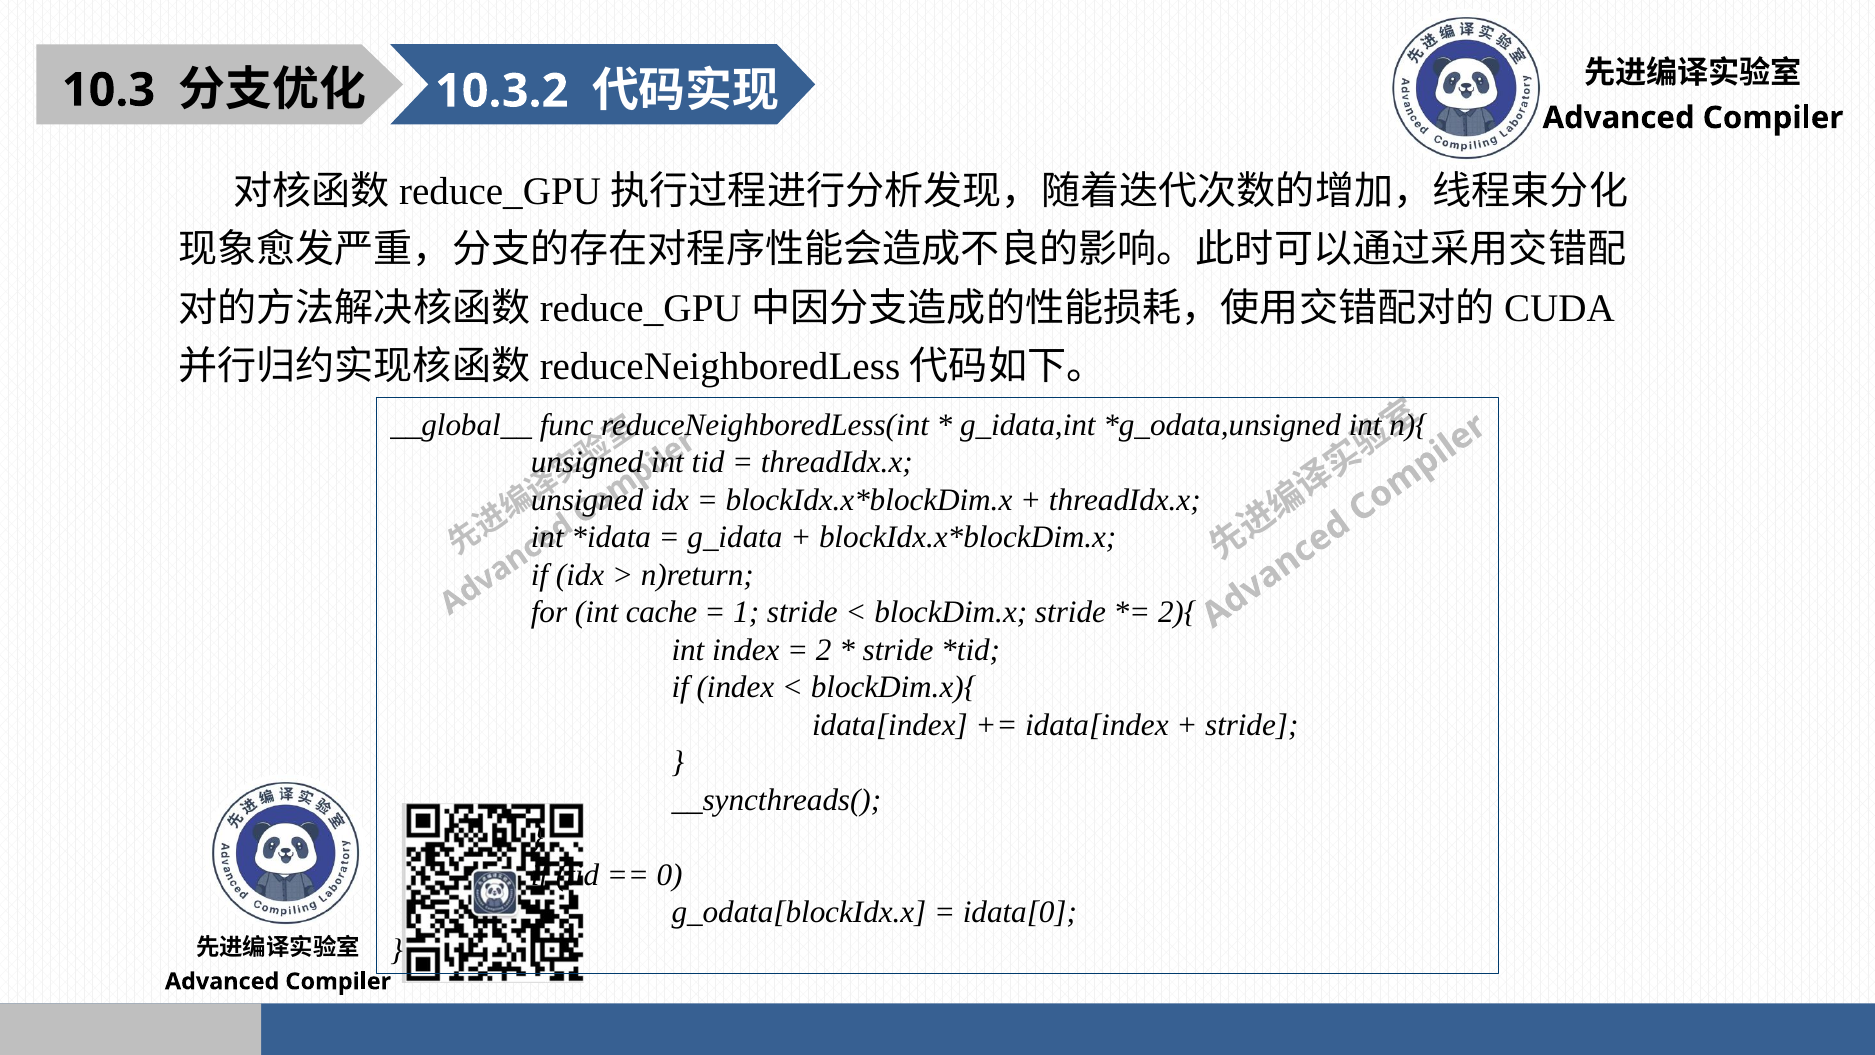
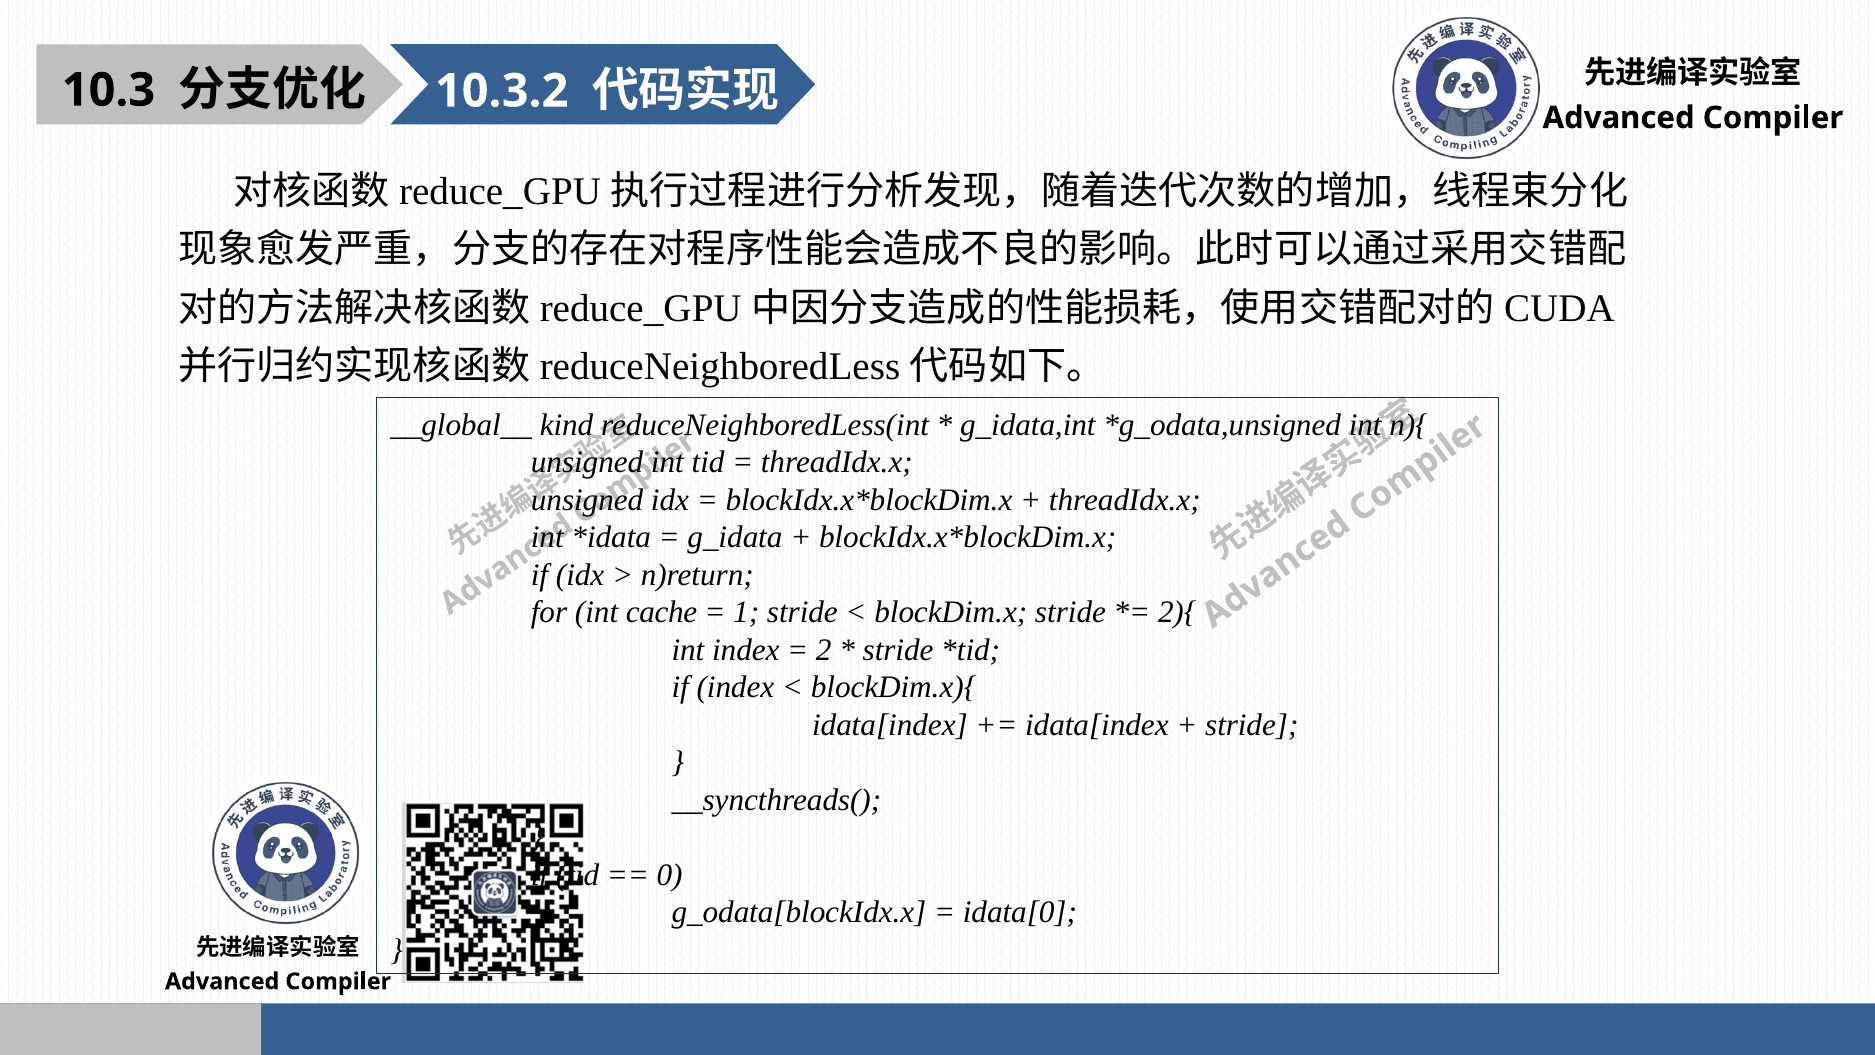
func: func -> kind
